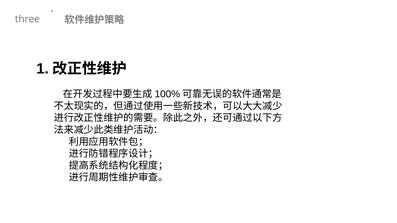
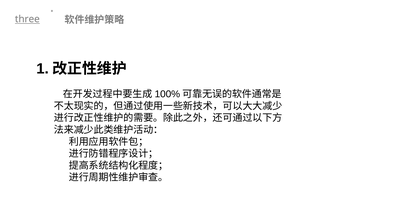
three underline: none -> present
